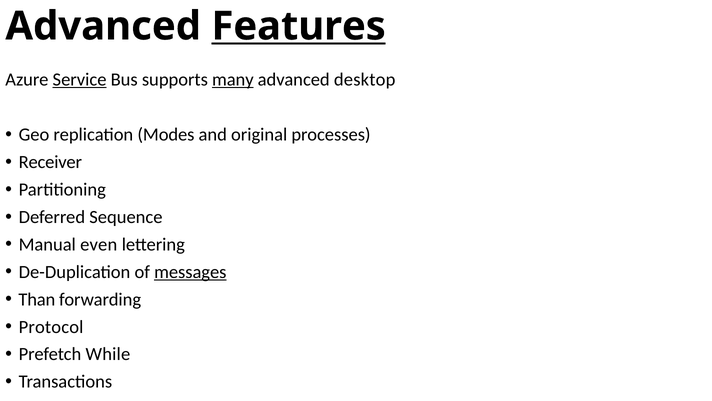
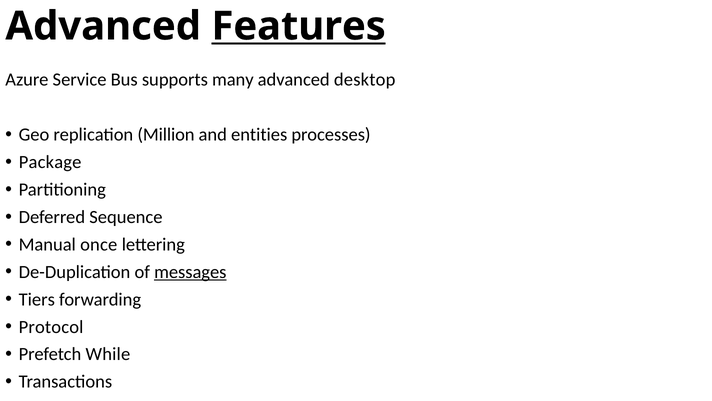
Service underline: present -> none
many underline: present -> none
Modes: Modes -> Million
original: original -> entities
Receiver: Receiver -> Package
even: even -> once
Than: Than -> Tiers
